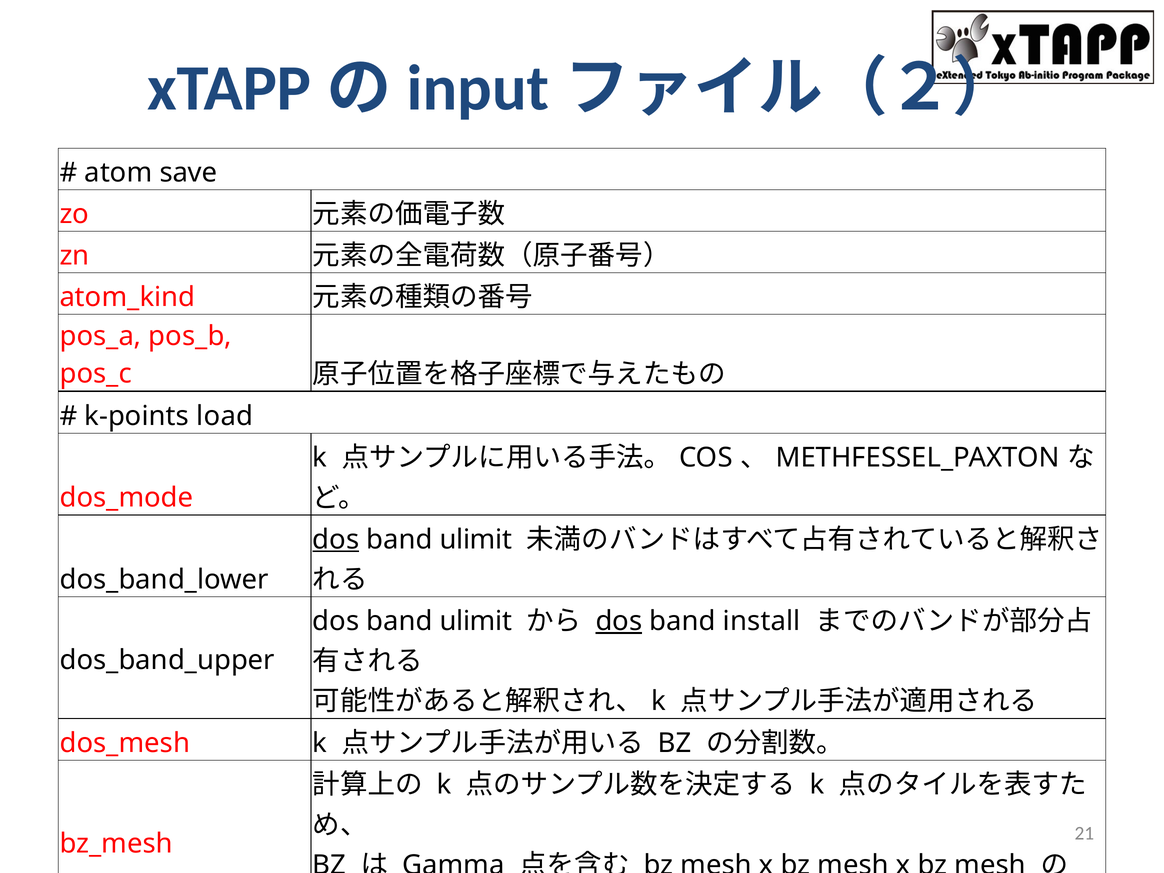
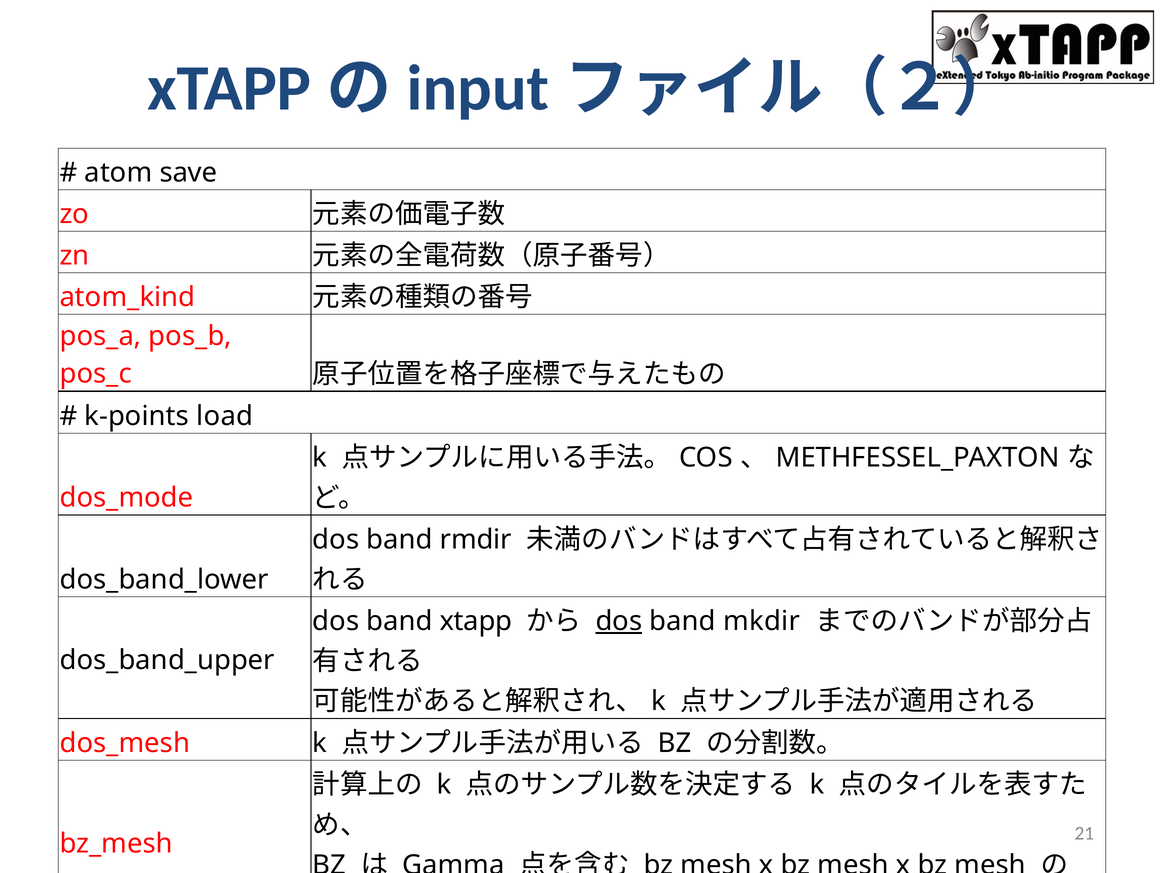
dos at (336, 539) underline: present -> none
ulimit at (476, 539): ulimit -> rmdir
ulimit at (476, 621): ulimit -> xtapp
install: install -> mkdir
